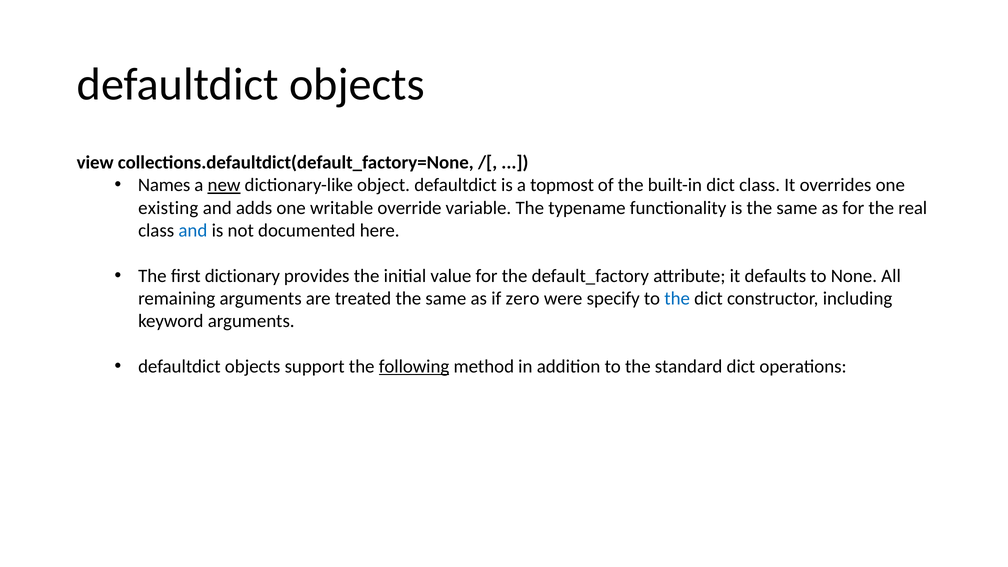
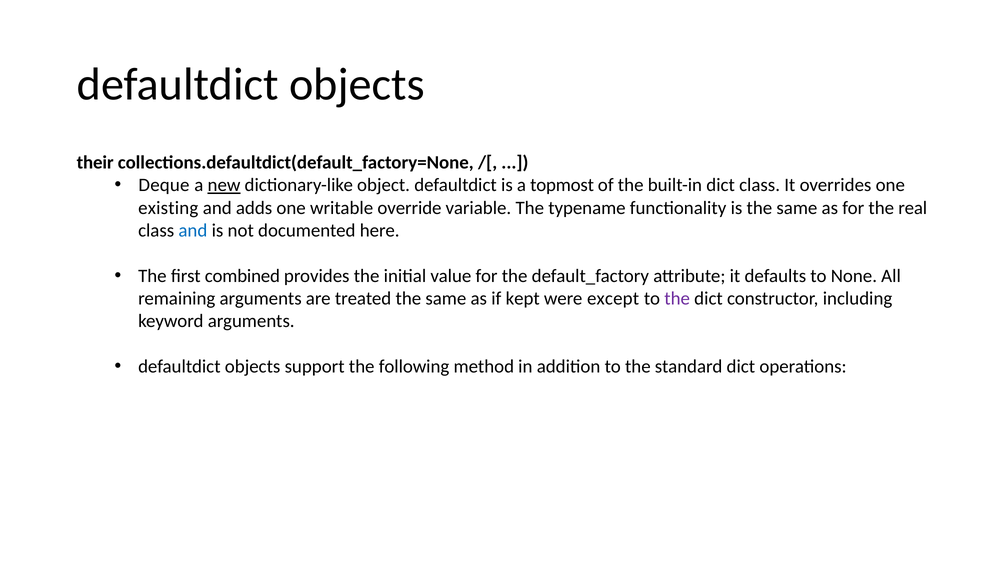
view: view -> their
Names: Names -> Deque
dictionary: dictionary -> combined
zero: zero -> kept
specify: specify -> except
the at (677, 299) colour: blue -> purple
following underline: present -> none
